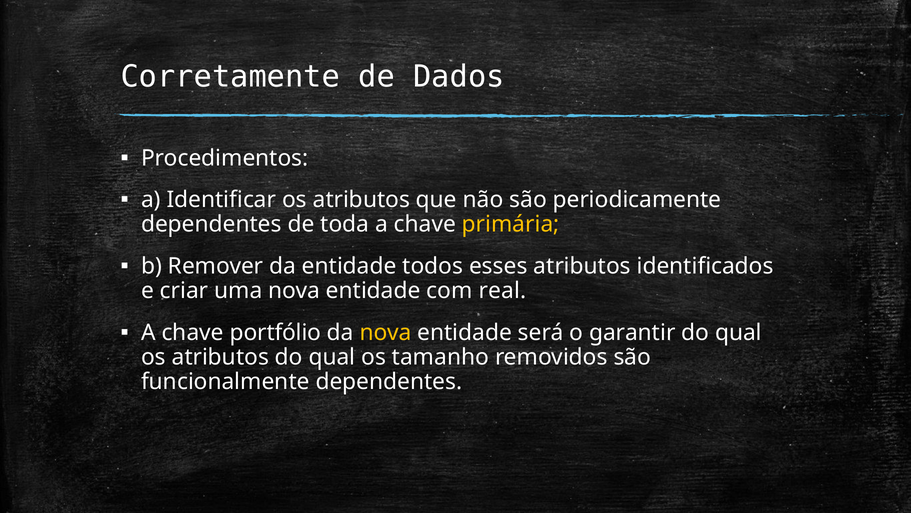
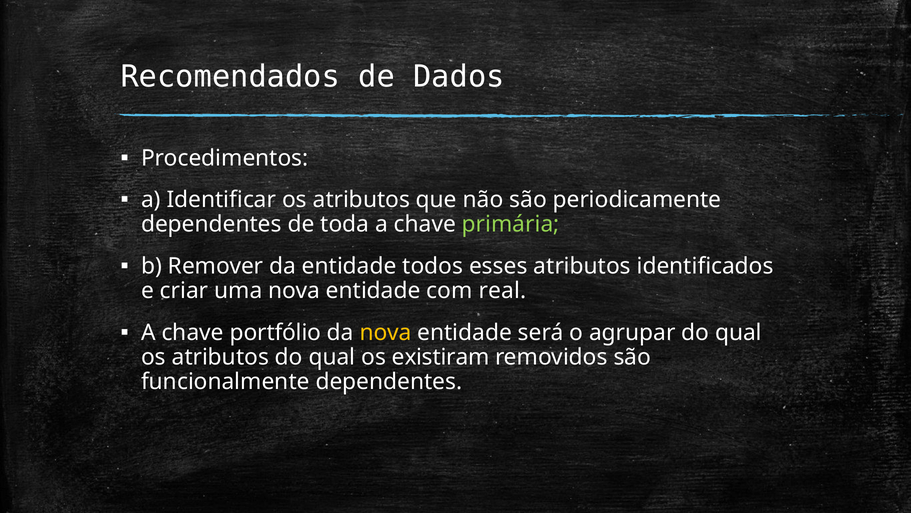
Corretamente: Corretamente -> Recomendados
primária colour: yellow -> light green
garantir: garantir -> agrupar
tamanho: tamanho -> existiram
